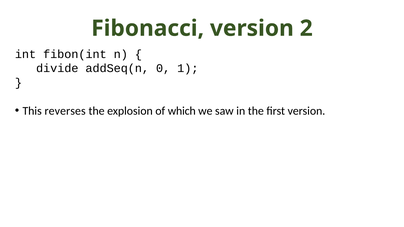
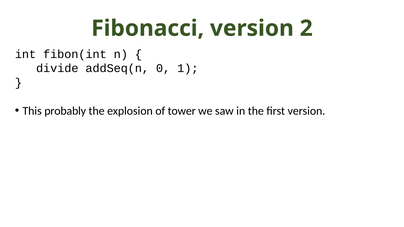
reverses: reverses -> probably
which: which -> tower
